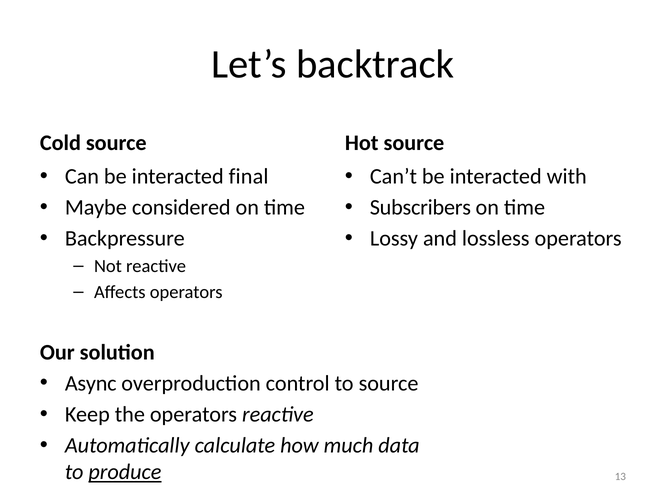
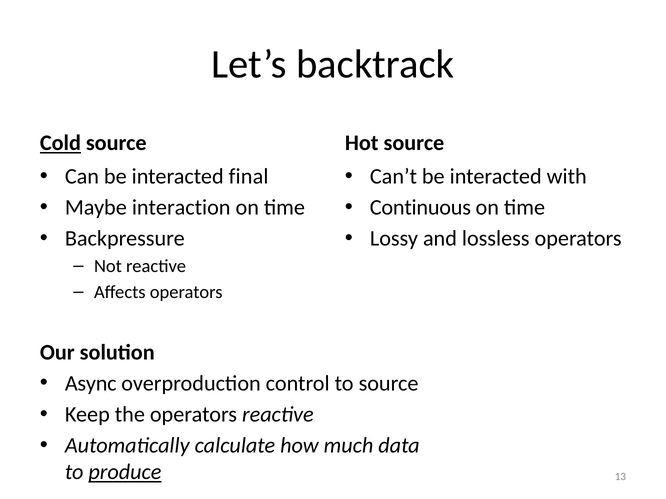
Cold underline: none -> present
considered: considered -> interaction
Subscribers: Subscribers -> Continuous
